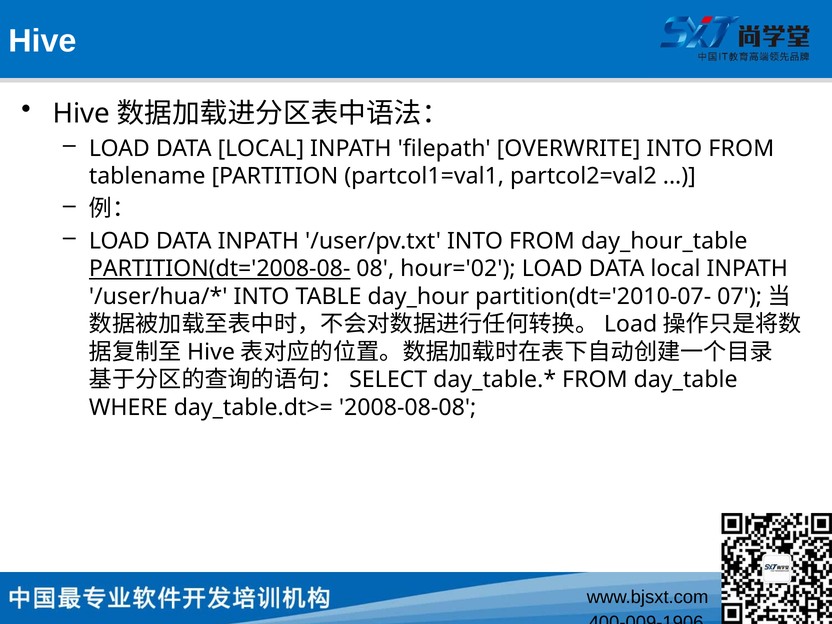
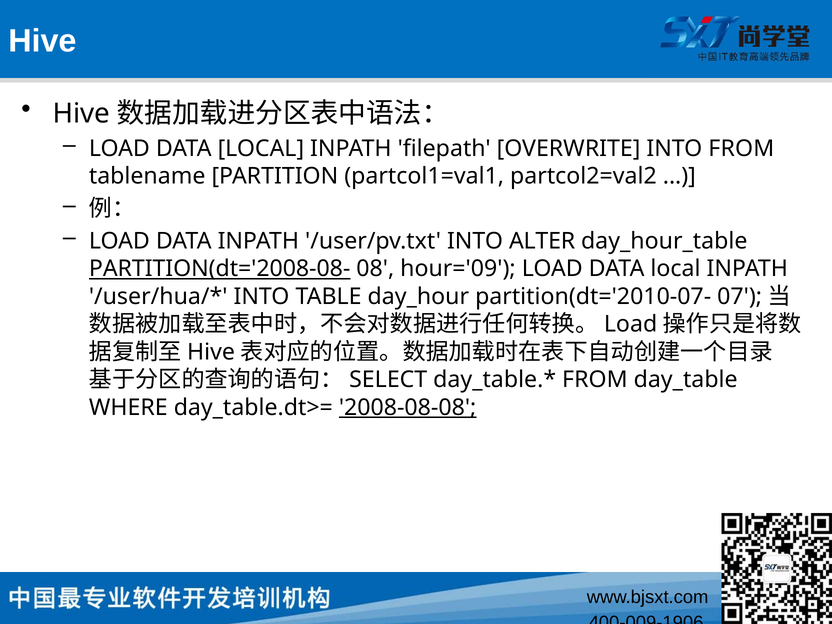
/user/pv.txt INTO FROM: FROM -> ALTER
hour='02: hour='02 -> hour='09
2008-08-08 underline: none -> present
